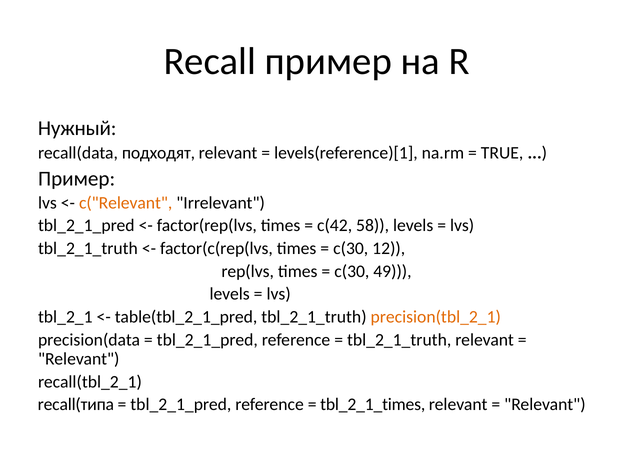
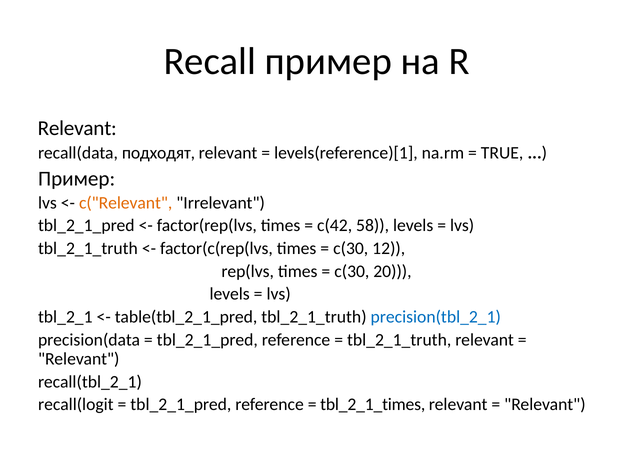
Нужный at (77, 128): Нужный -> Relevant
49: 49 -> 20
precision(tbl_2_1 colour: orange -> blue
recall(типа: recall(типа -> recall(logit
